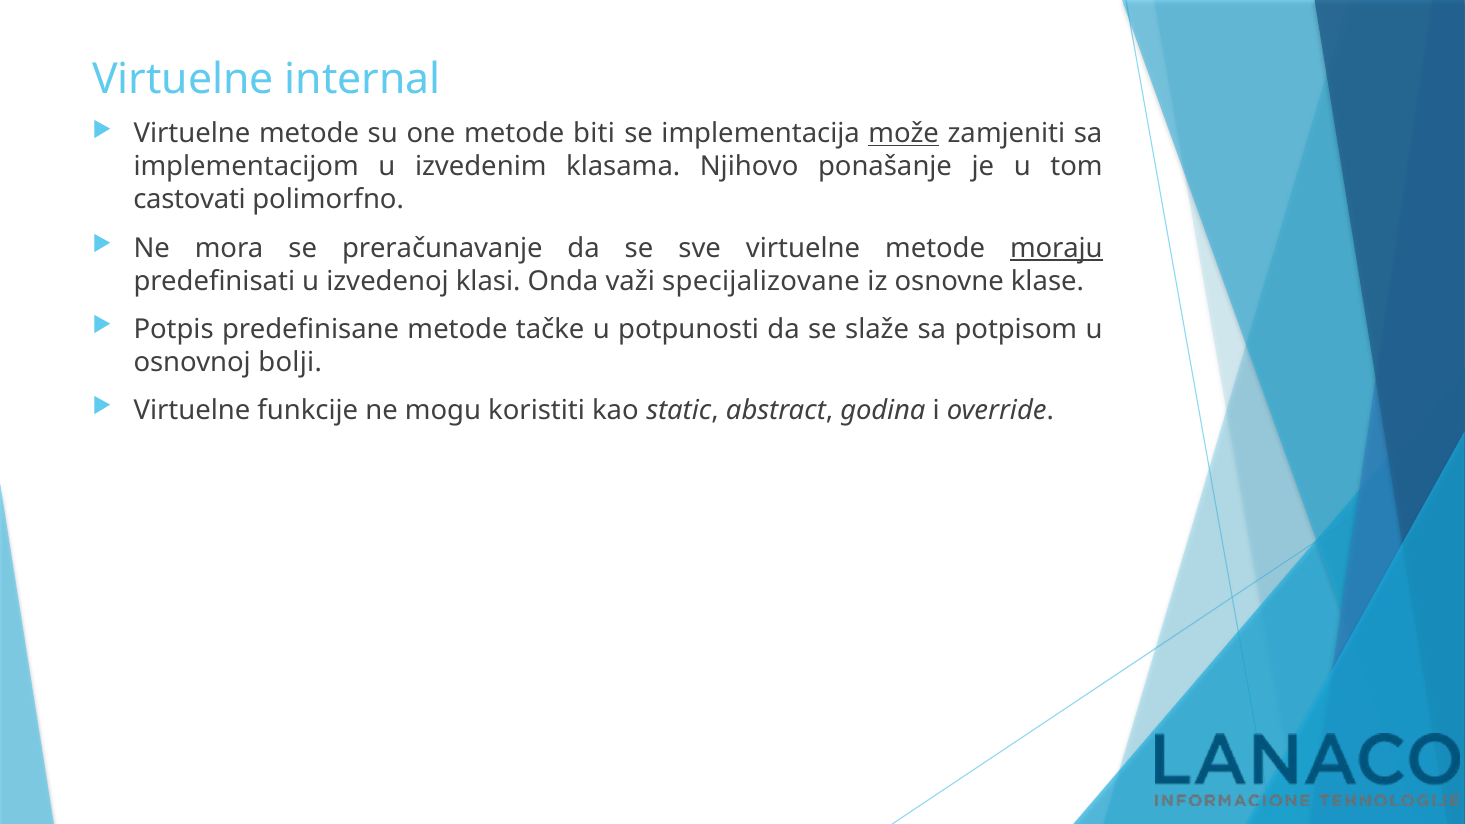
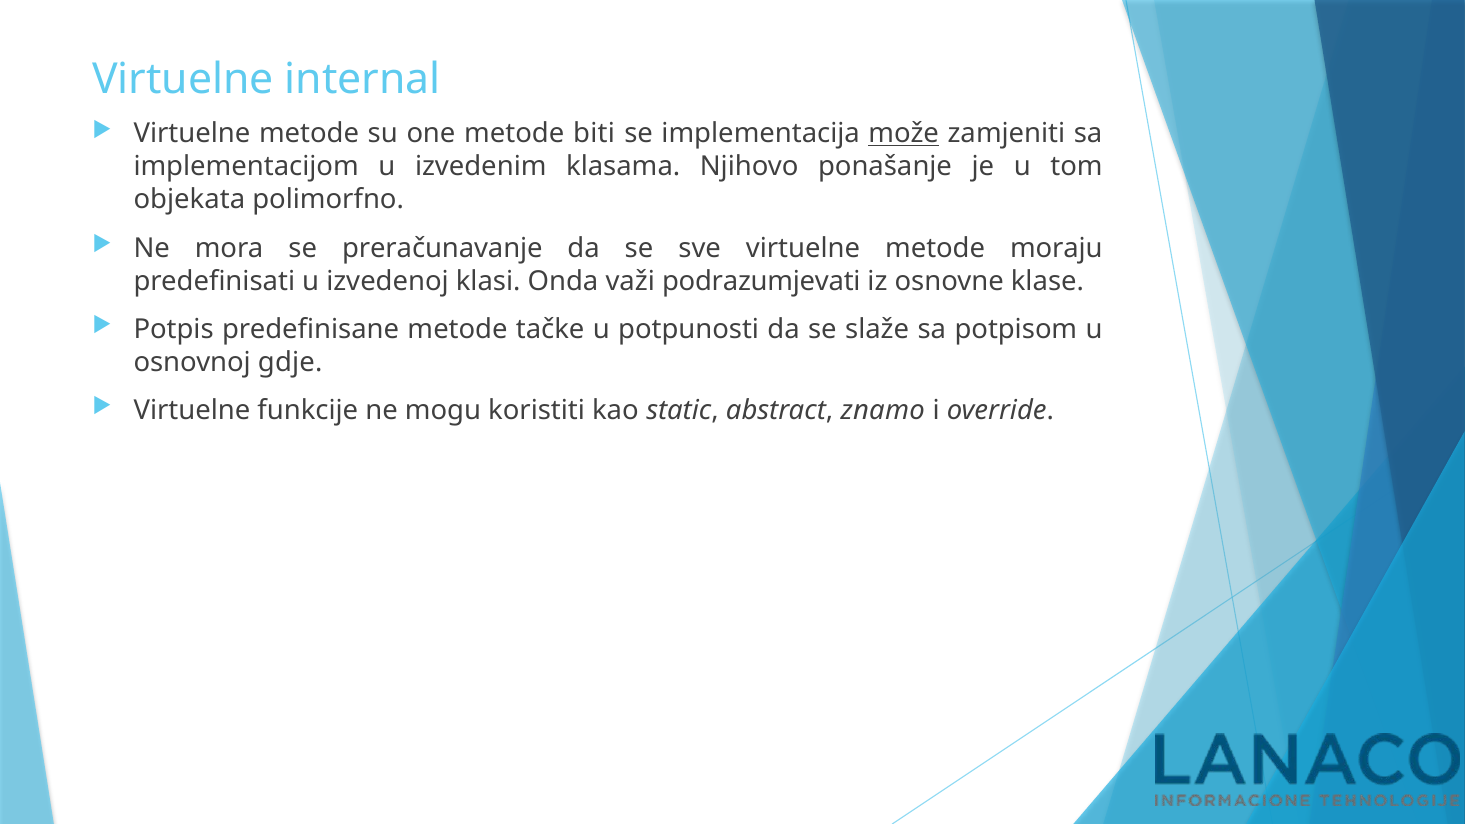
castovati: castovati -> objekata
moraju underline: present -> none
specijalizovane: specijalizovane -> podrazumjevati
bolji: bolji -> gdje
godina: godina -> znamo
